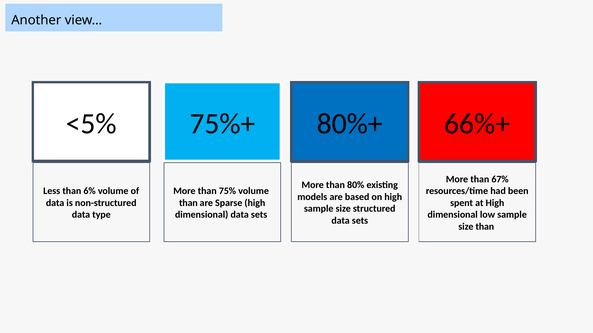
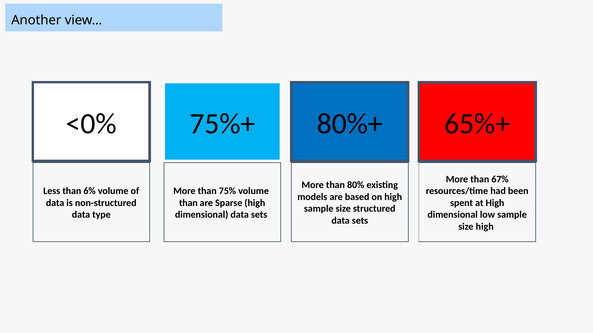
<5%: <5% -> <0%
66%+: 66%+ -> 65%+
size than: than -> high
